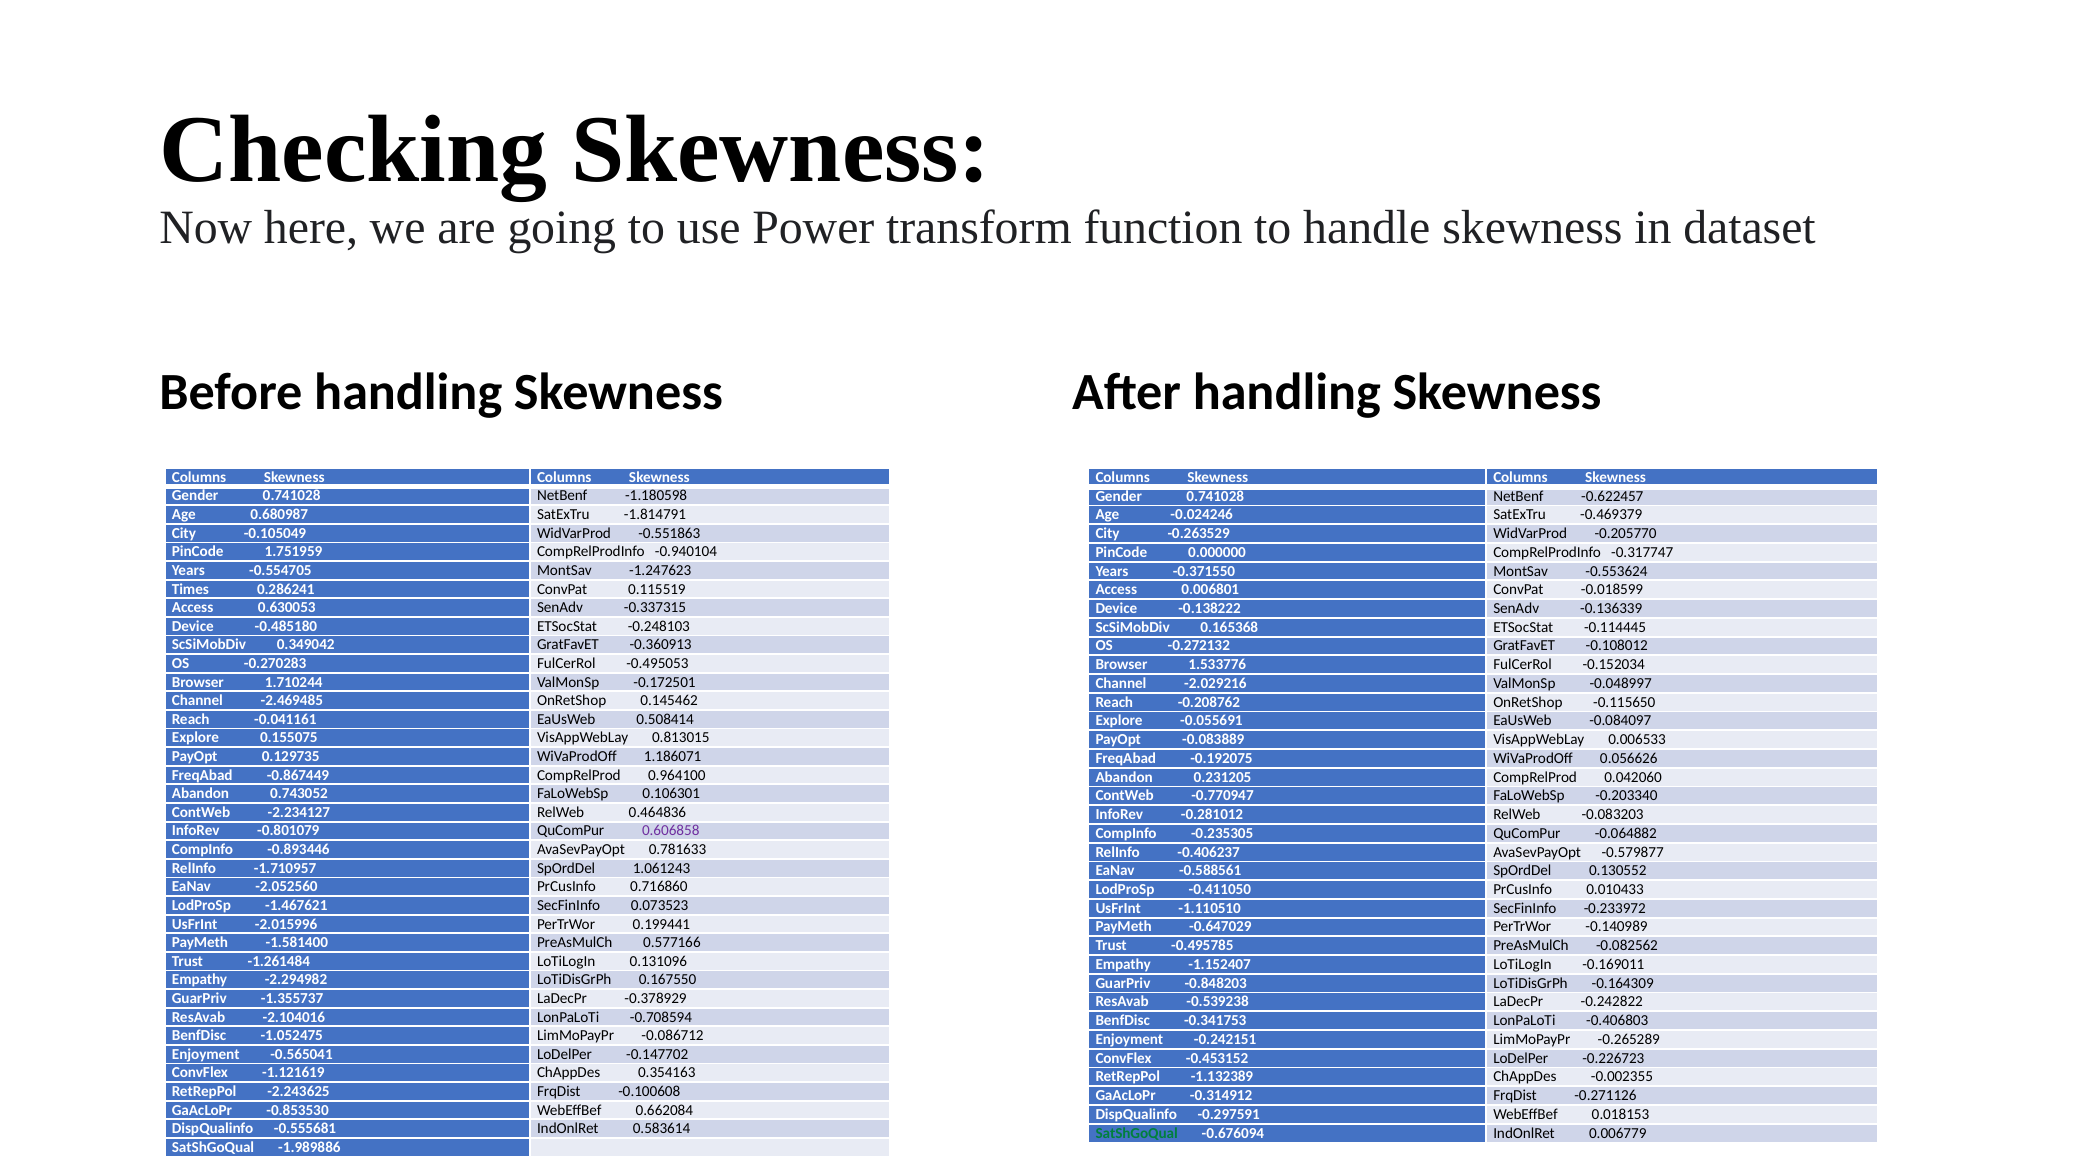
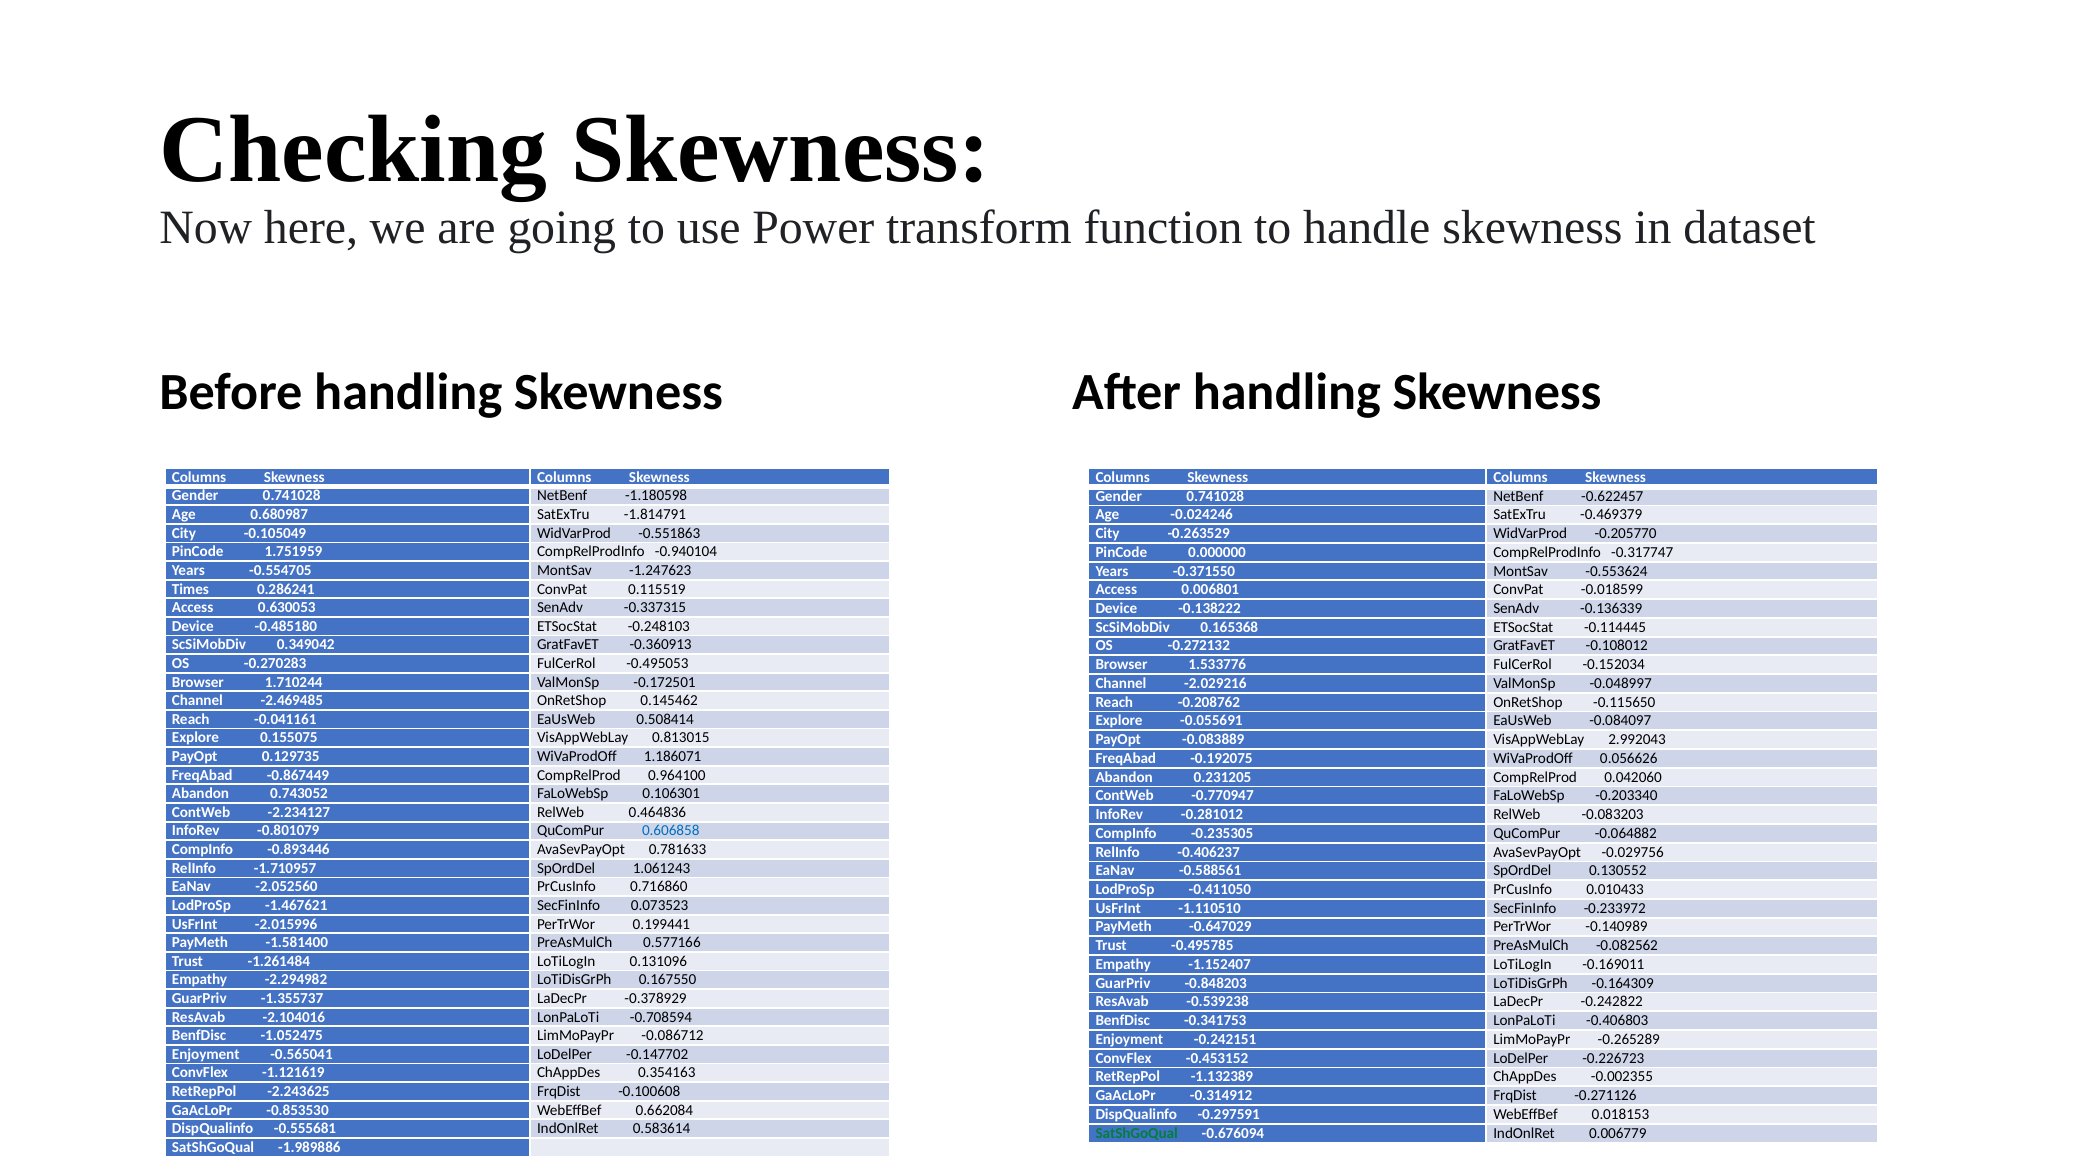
0.006533: 0.006533 -> 2.992043
0.606858 colour: purple -> blue
-0.579877: -0.579877 -> -0.029756
